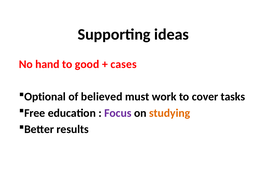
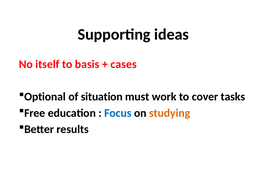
hand: hand -> itself
good: good -> basis
believed: believed -> situation
Focus colour: purple -> blue
